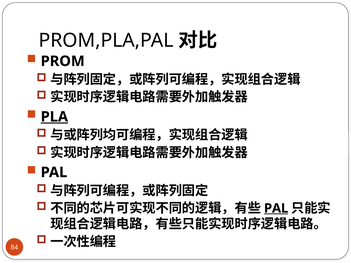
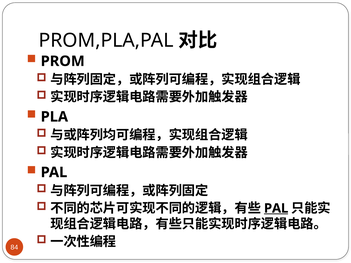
PLA underline: present -> none
